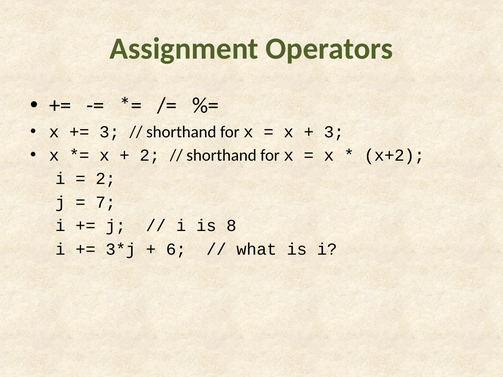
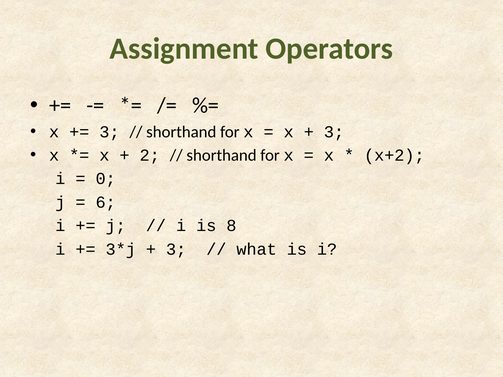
2 at (106, 179): 2 -> 0
7: 7 -> 6
6 at (176, 249): 6 -> 3
